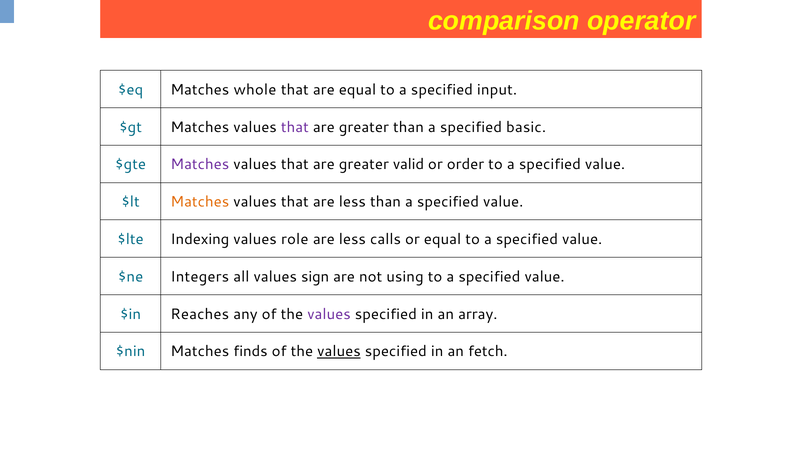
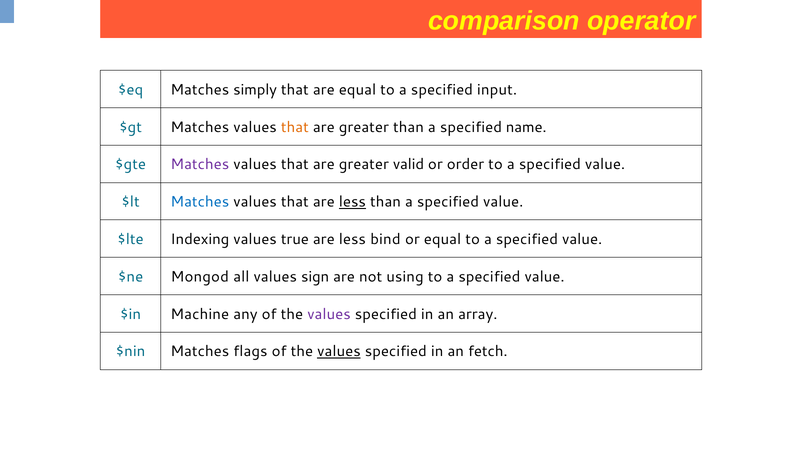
whole: whole -> simply
that at (295, 127) colour: purple -> orange
basic: basic -> name
Matches at (200, 202) colour: orange -> blue
less at (352, 202) underline: none -> present
role: role -> true
calls: calls -> bind
Integers: Integers -> Mongod
Reaches: Reaches -> Machine
finds: finds -> flags
